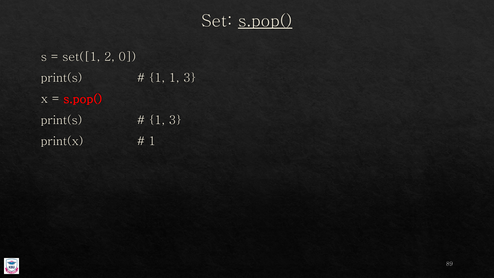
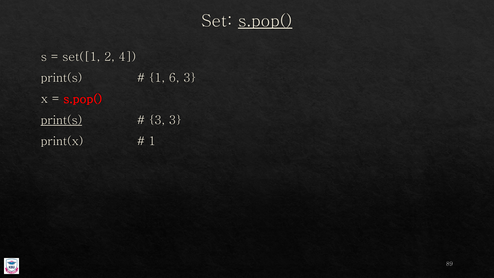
0: 0 -> 4
1 1: 1 -> 6
print(s at (61, 120) underline: none -> present
1 at (157, 120): 1 -> 3
